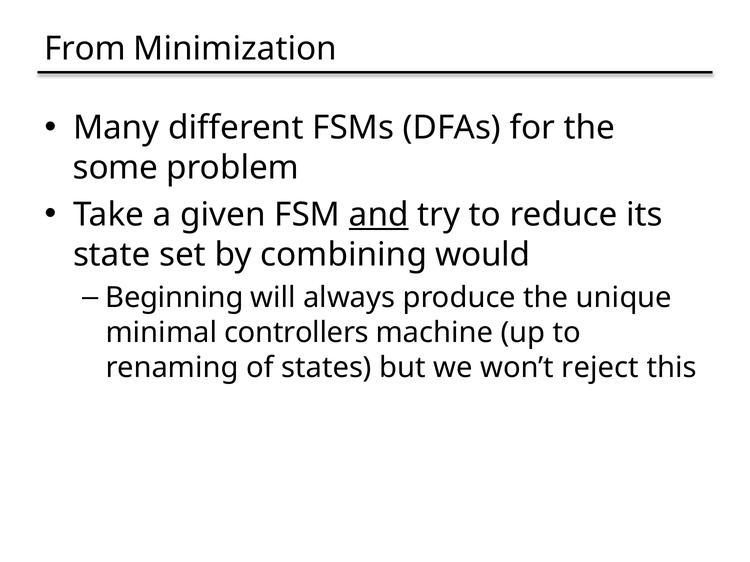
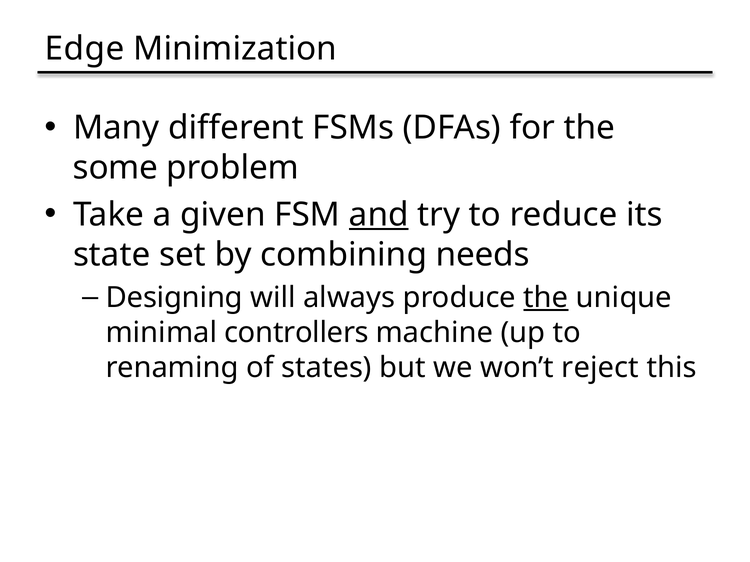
From: From -> Edge
would: would -> needs
Beginning: Beginning -> Designing
the at (546, 298) underline: none -> present
